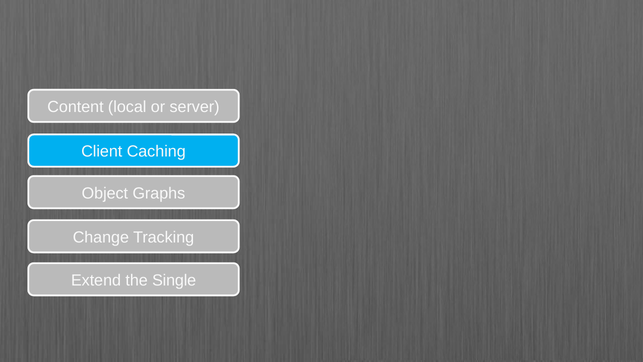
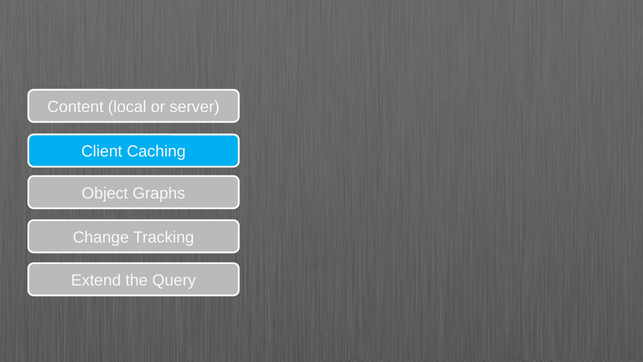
Single: Single -> Query
